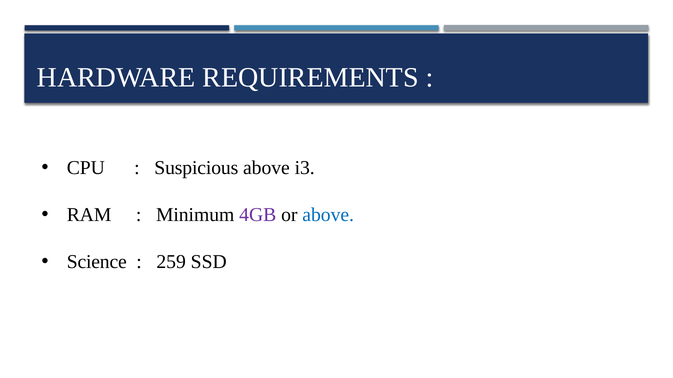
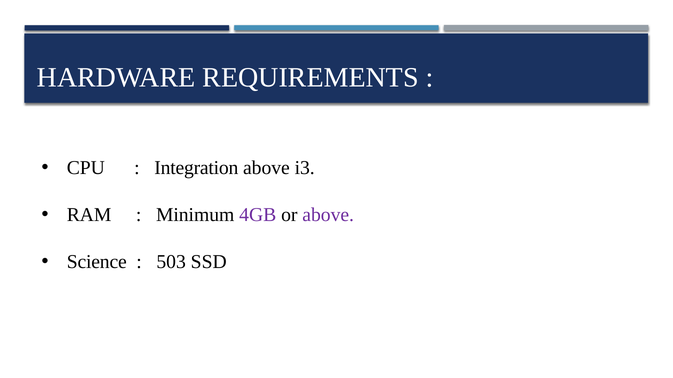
Suspicious: Suspicious -> Integration
above at (328, 215) colour: blue -> purple
259: 259 -> 503
